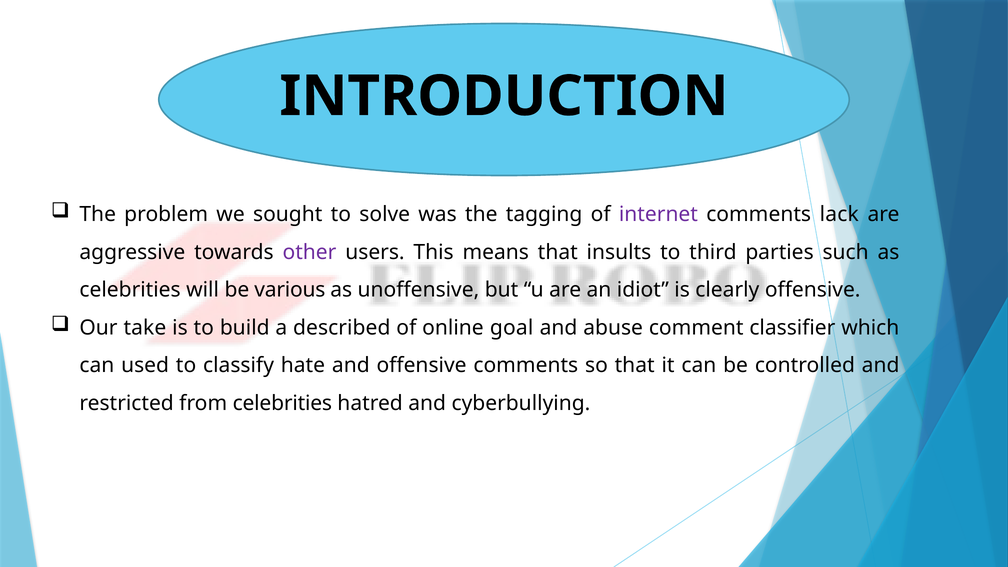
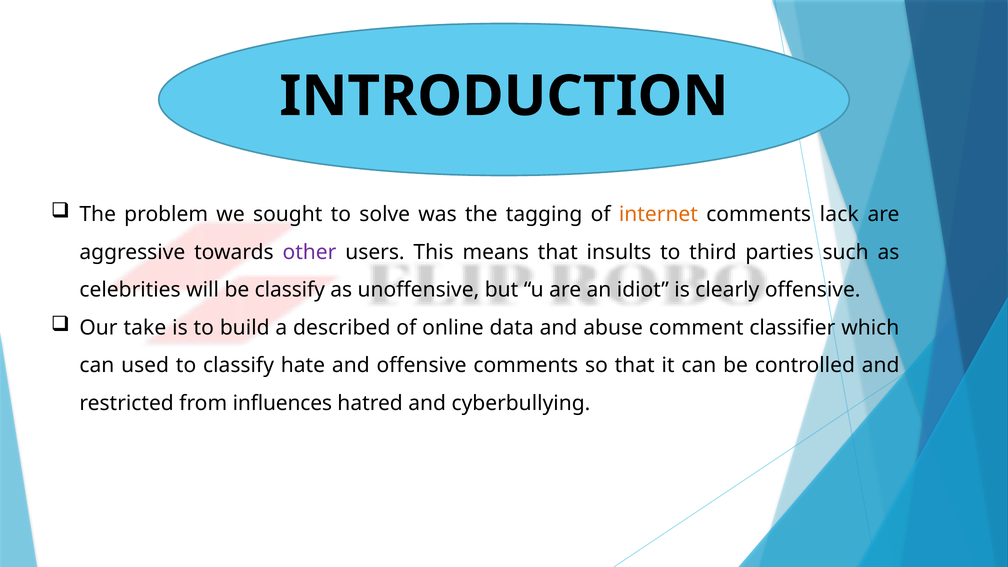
internet colour: purple -> orange
be various: various -> classify
goal: goal -> data
from celebrities: celebrities -> influences
